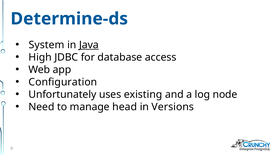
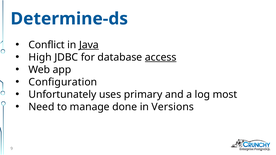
System: System -> Conflict
access underline: none -> present
existing: existing -> primary
node: node -> most
head: head -> done
